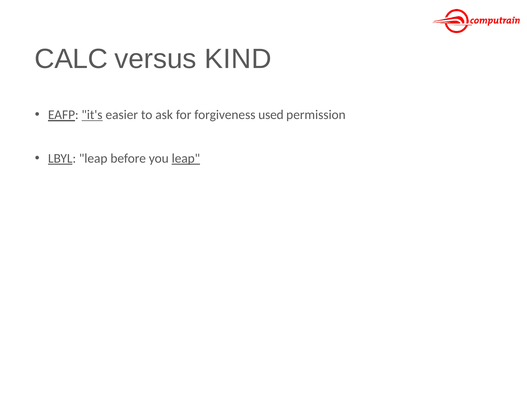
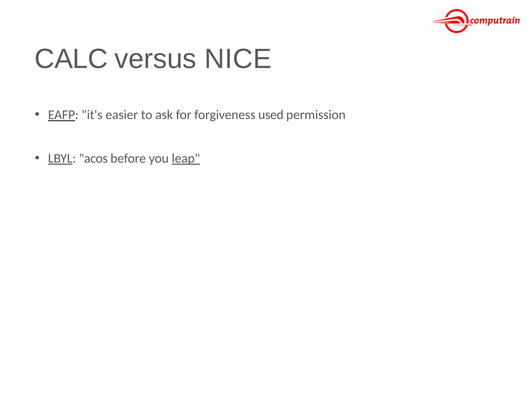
KIND: KIND -> NICE
it's underline: present -> none
LBYL leap: leap -> acos
